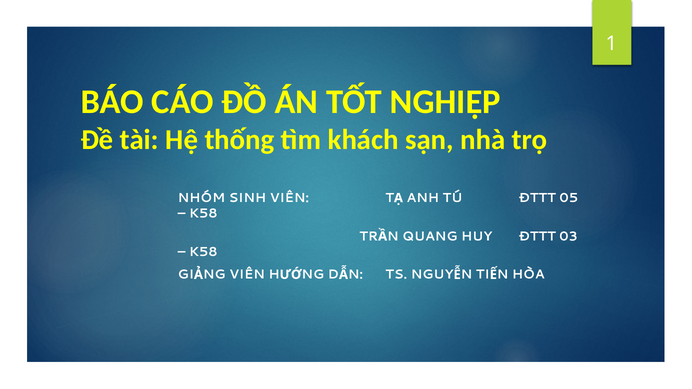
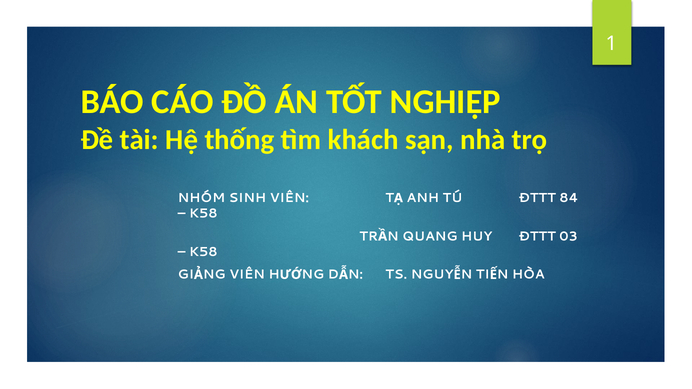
05: 05 -> 84
